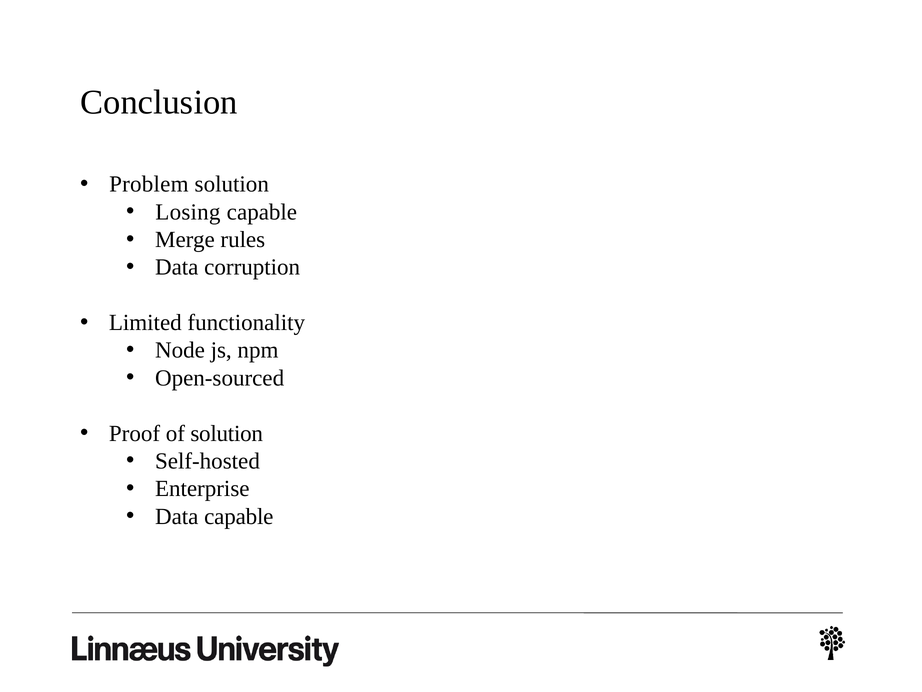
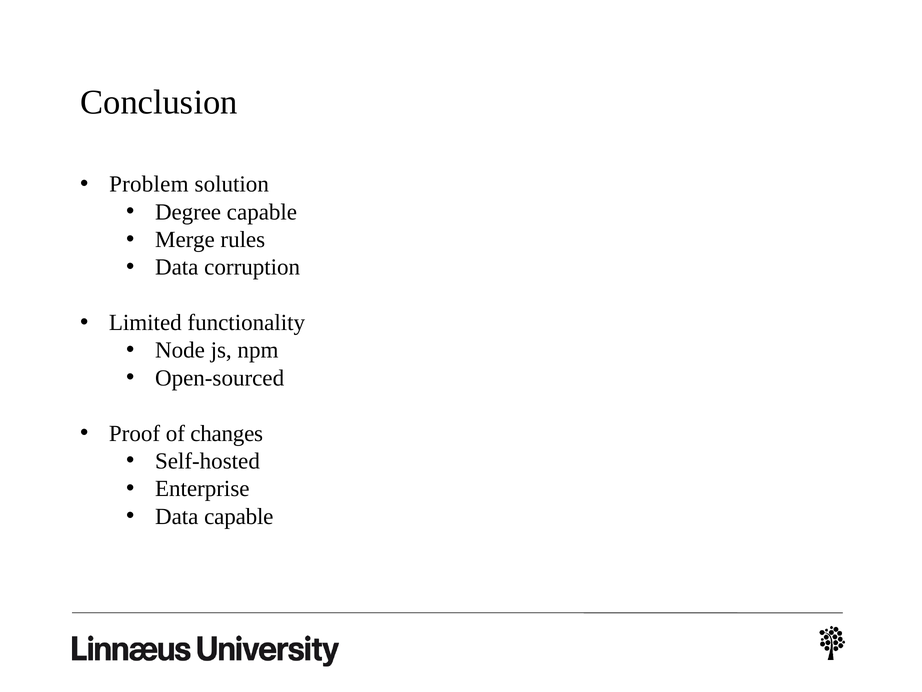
Losing: Losing -> Degree
of solution: solution -> changes
